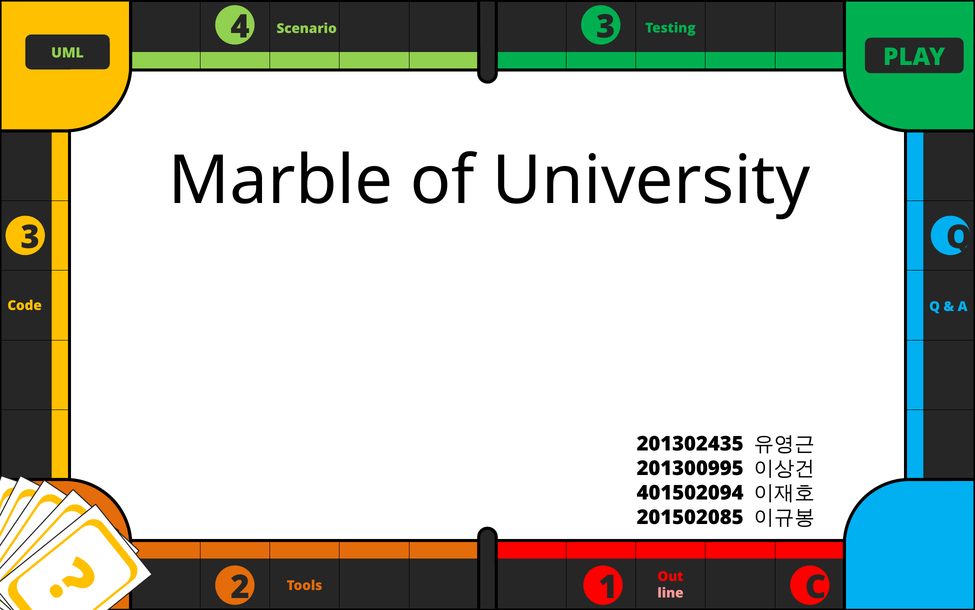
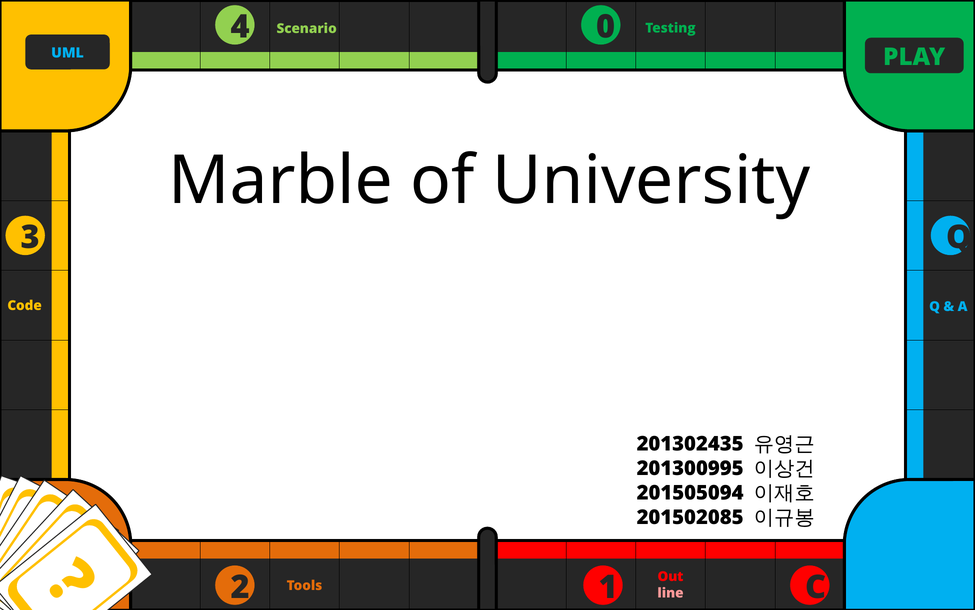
4 3: 3 -> 0
UML colour: light green -> light blue
401502094: 401502094 -> 201505094
